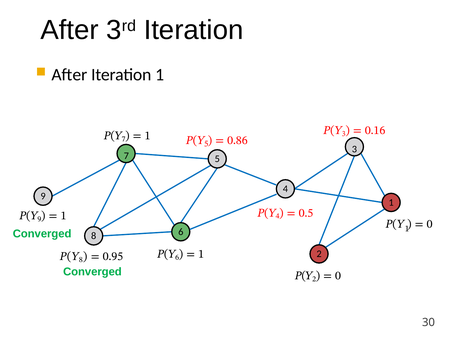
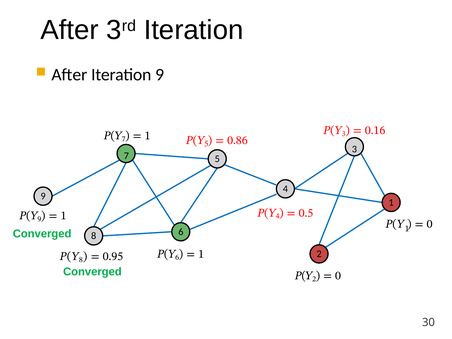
Iteration 1: 1 -> 9
